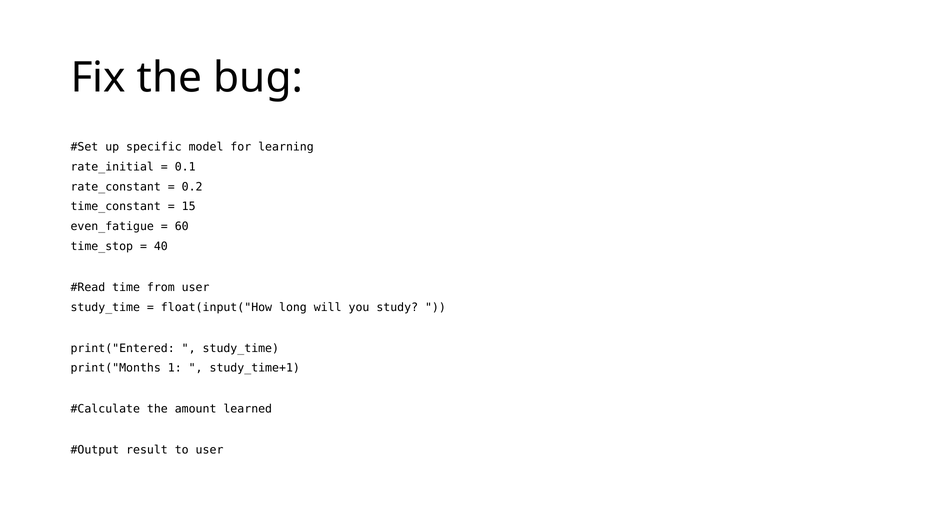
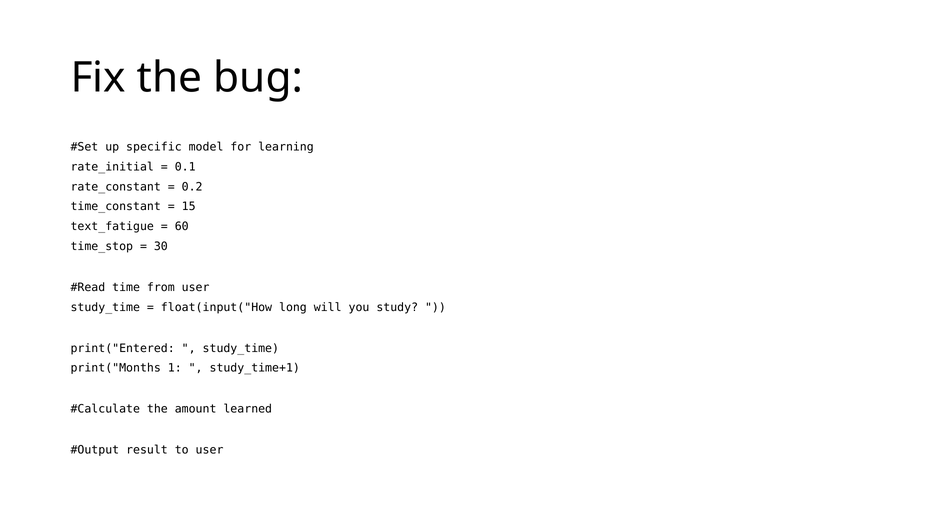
even_fatigue: even_fatigue -> text_fatigue
40: 40 -> 30
